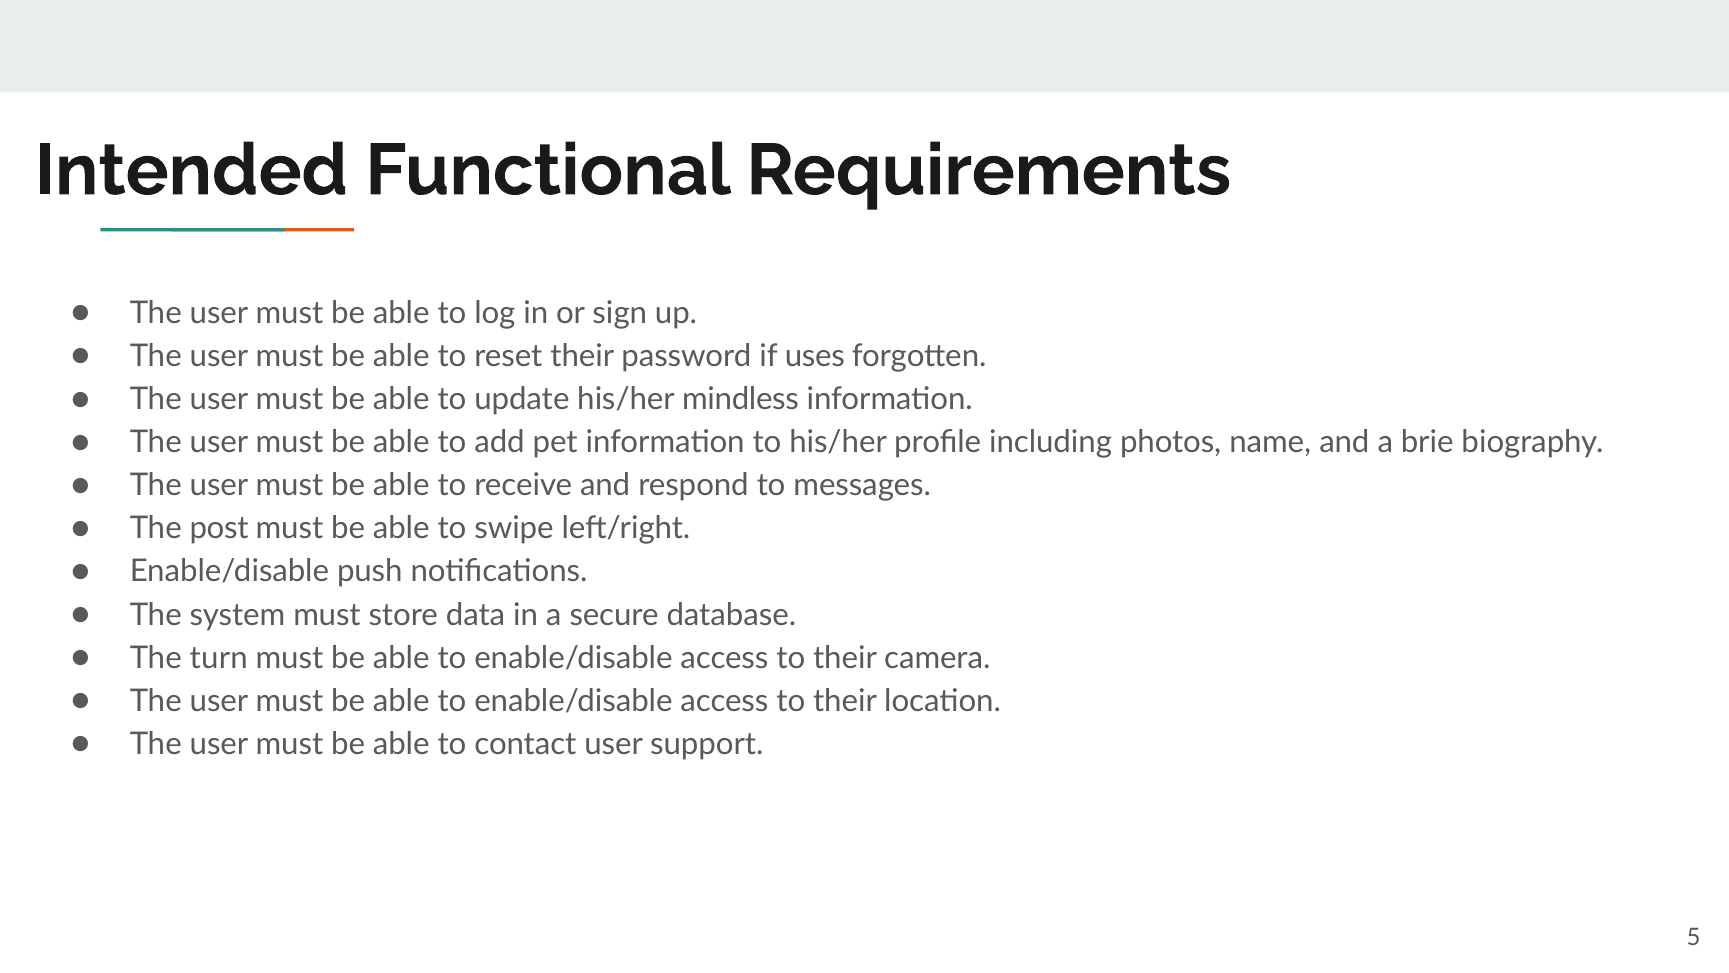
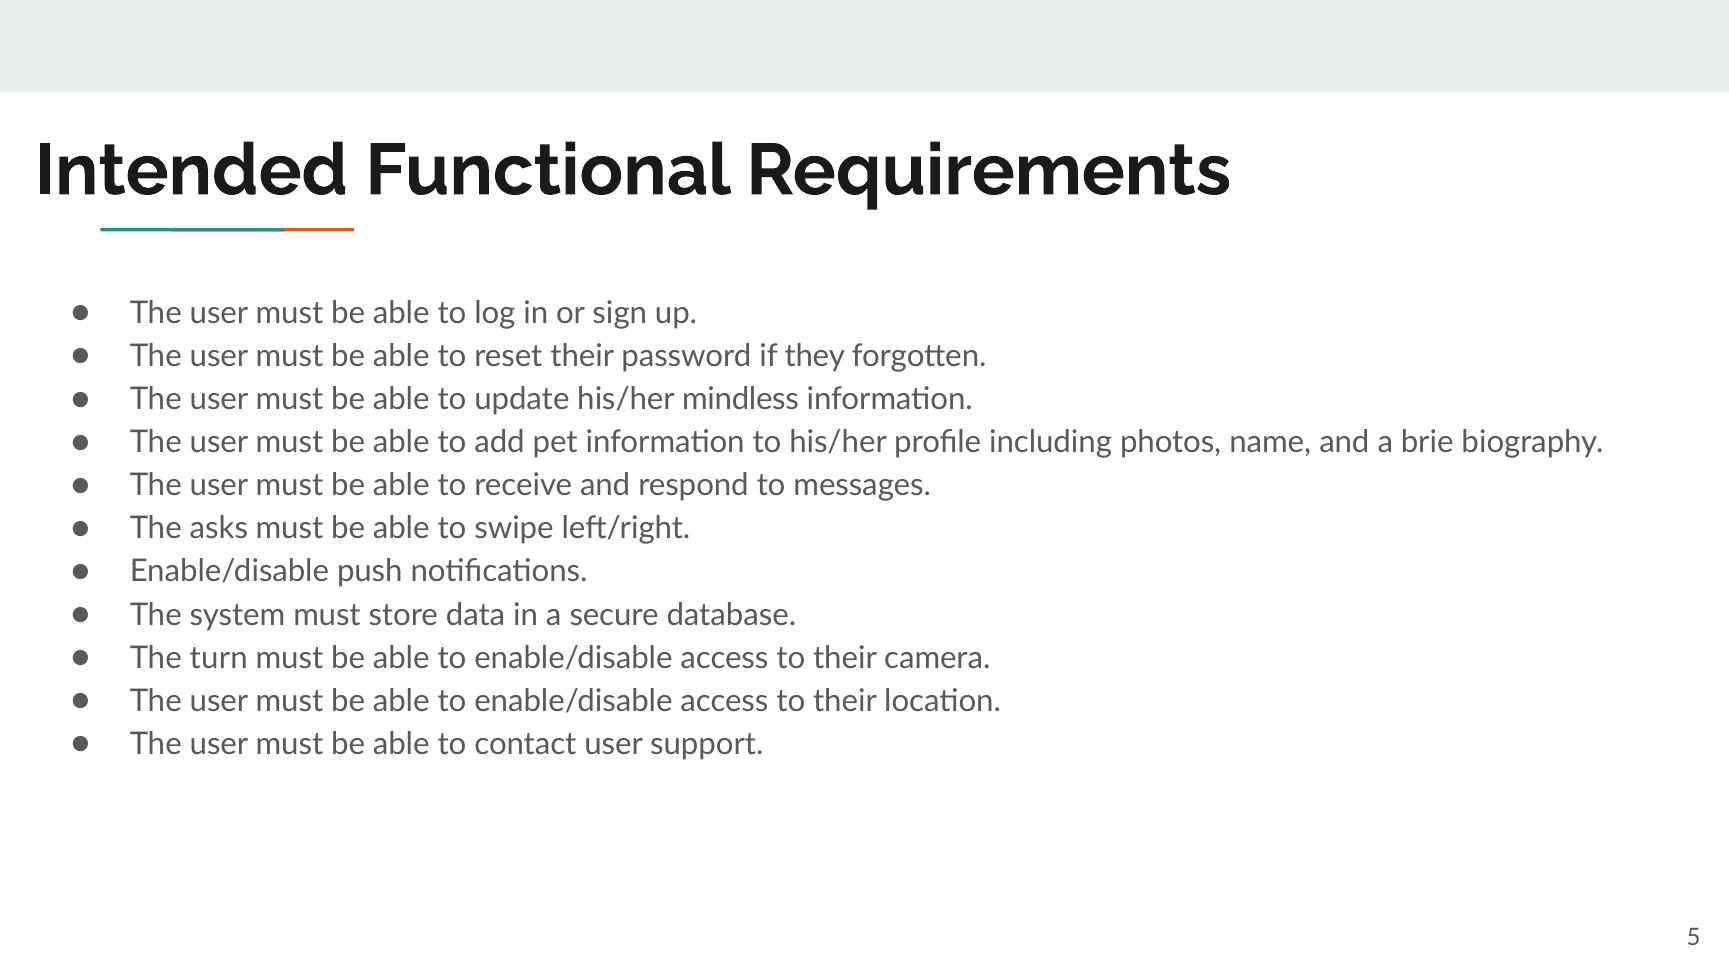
uses: uses -> they
post: post -> asks
